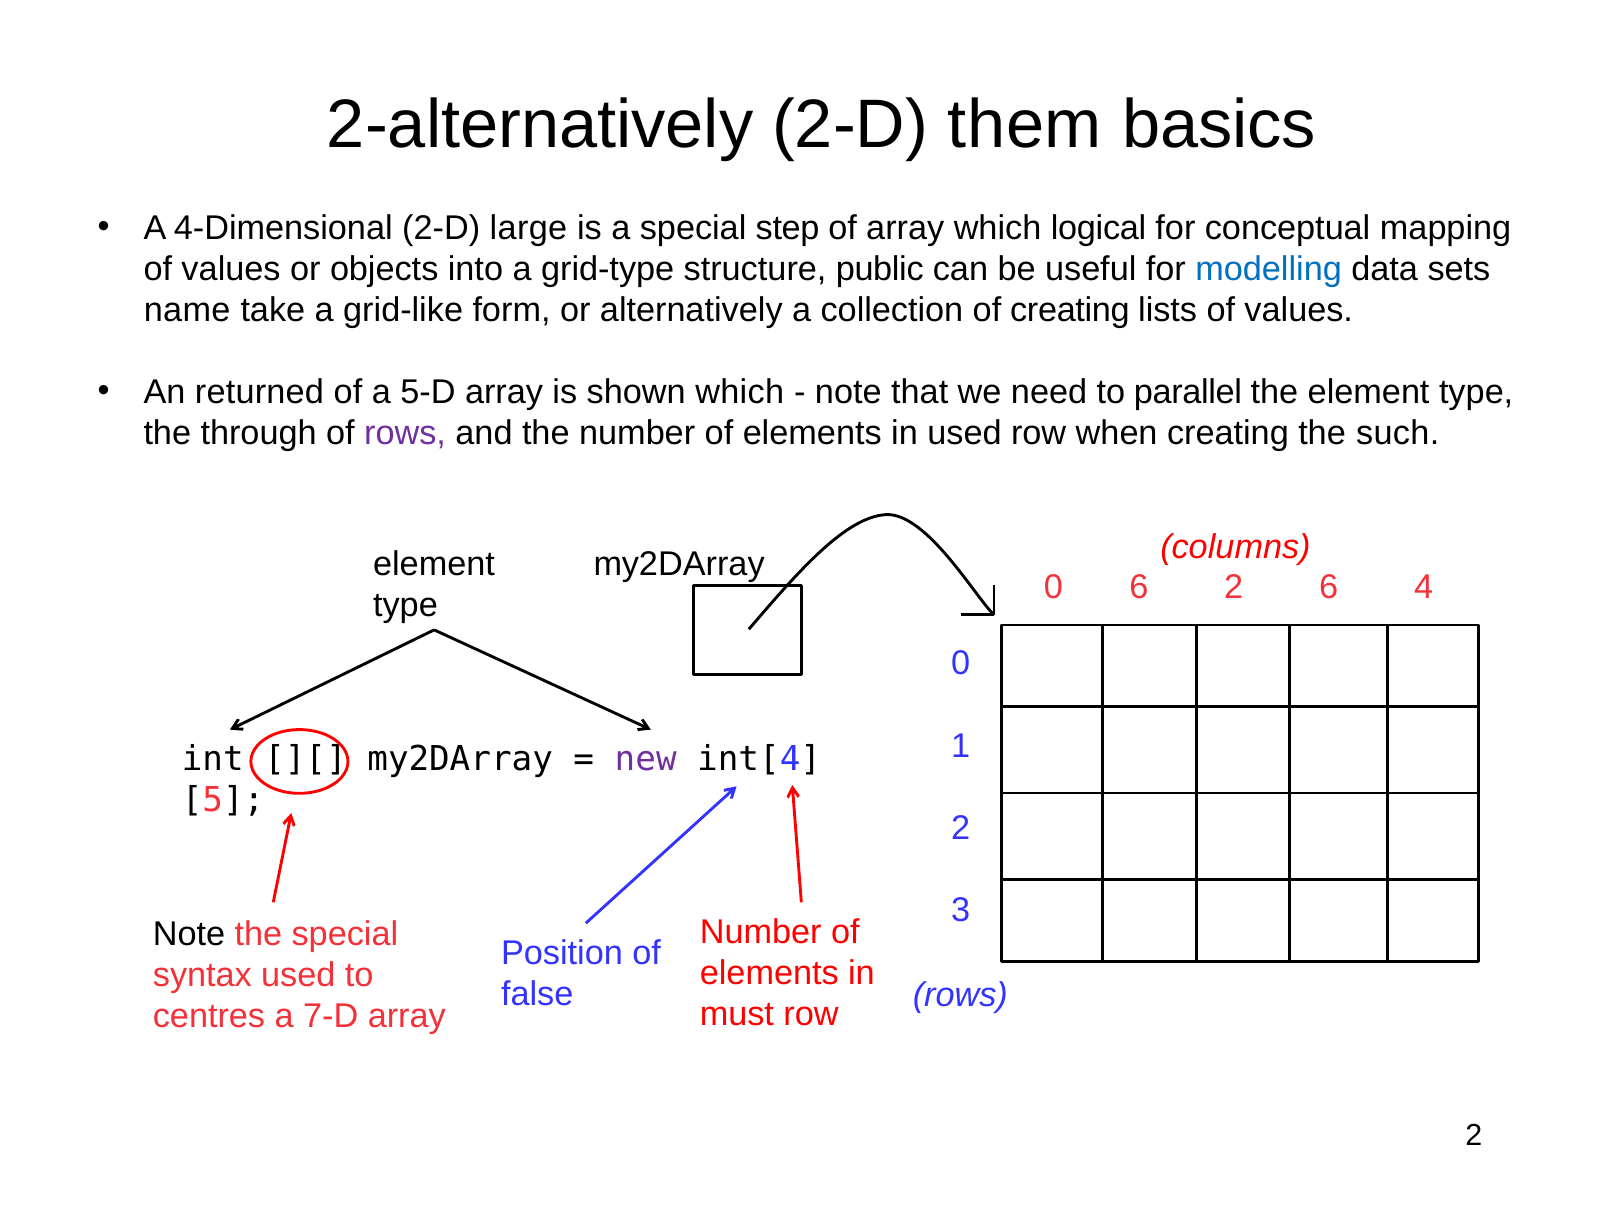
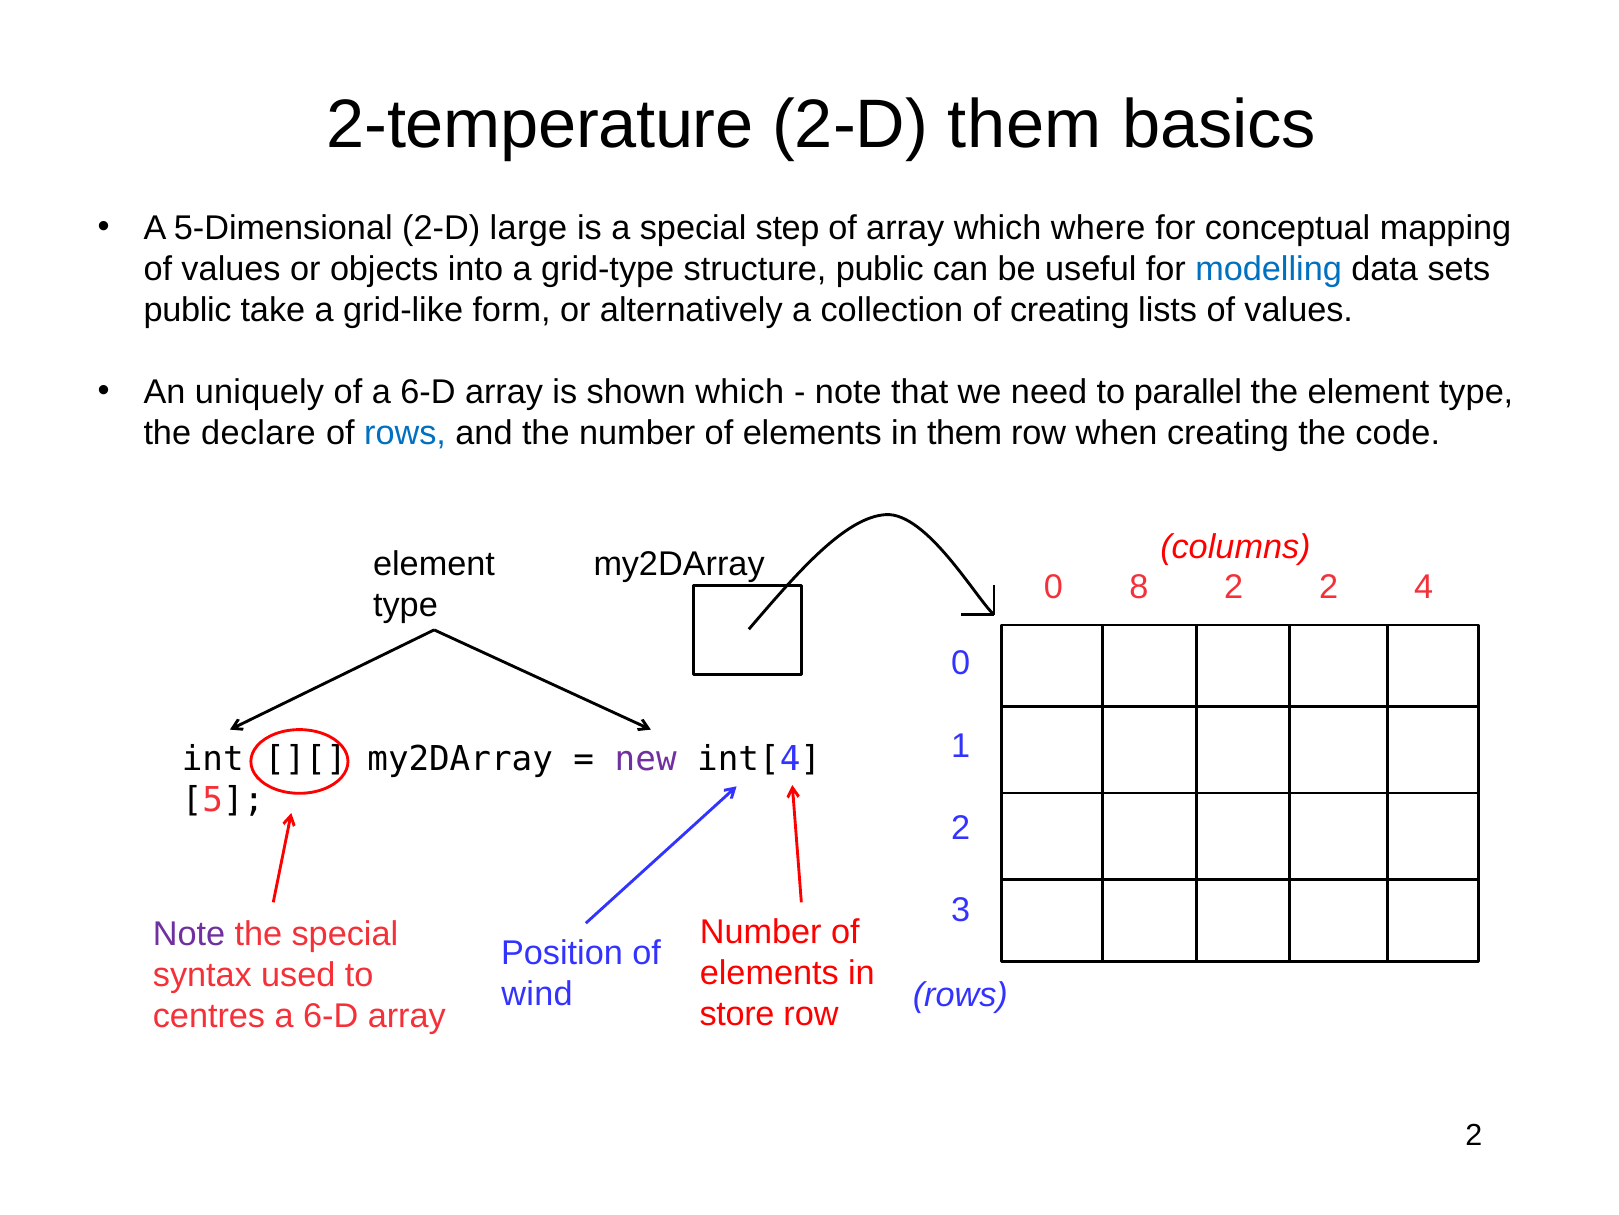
2-alternatively: 2-alternatively -> 2-temperature
4-Dimensional: 4-Dimensional -> 5-Dimensional
logical: logical -> where
name at (187, 310): name -> public
returned: returned -> uniquely
of a 5-D: 5-D -> 6-D
through: through -> declare
rows at (405, 433) colour: purple -> blue
in used: used -> them
such: such -> code
0 6: 6 -> 8
2 6: 6 -> 2
Note at (189, 933) colour: black -> purple
false: false -> wind
must: must -> store
7-D at (331, 1016): 7-D -> 6-D
